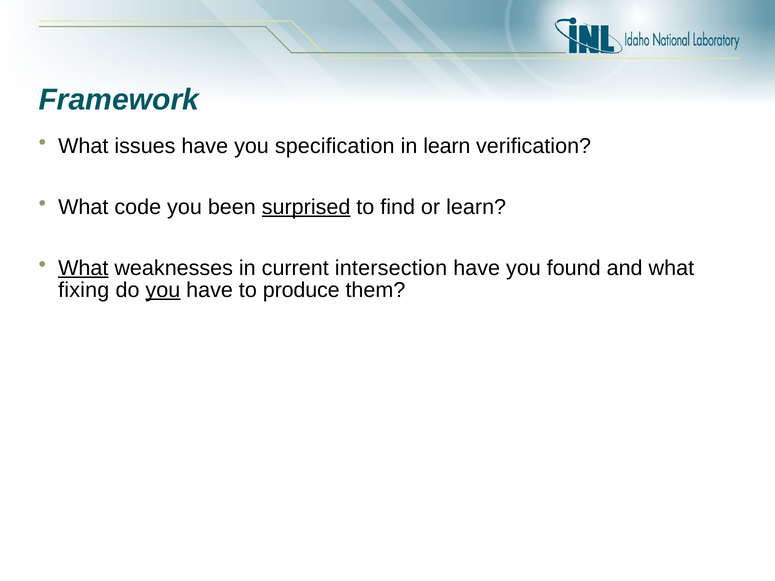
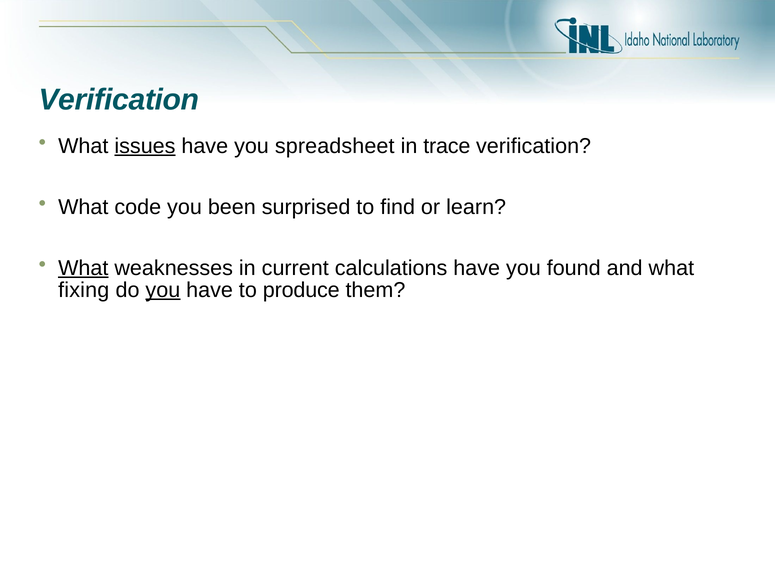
Framework at (119, 100): Framework -> Verification
issues underline: none -> present
specification: specification -> spreadsheet
in learn: learn -> trace
surprised underline: present -> none
intersection: intersection -> calculations
